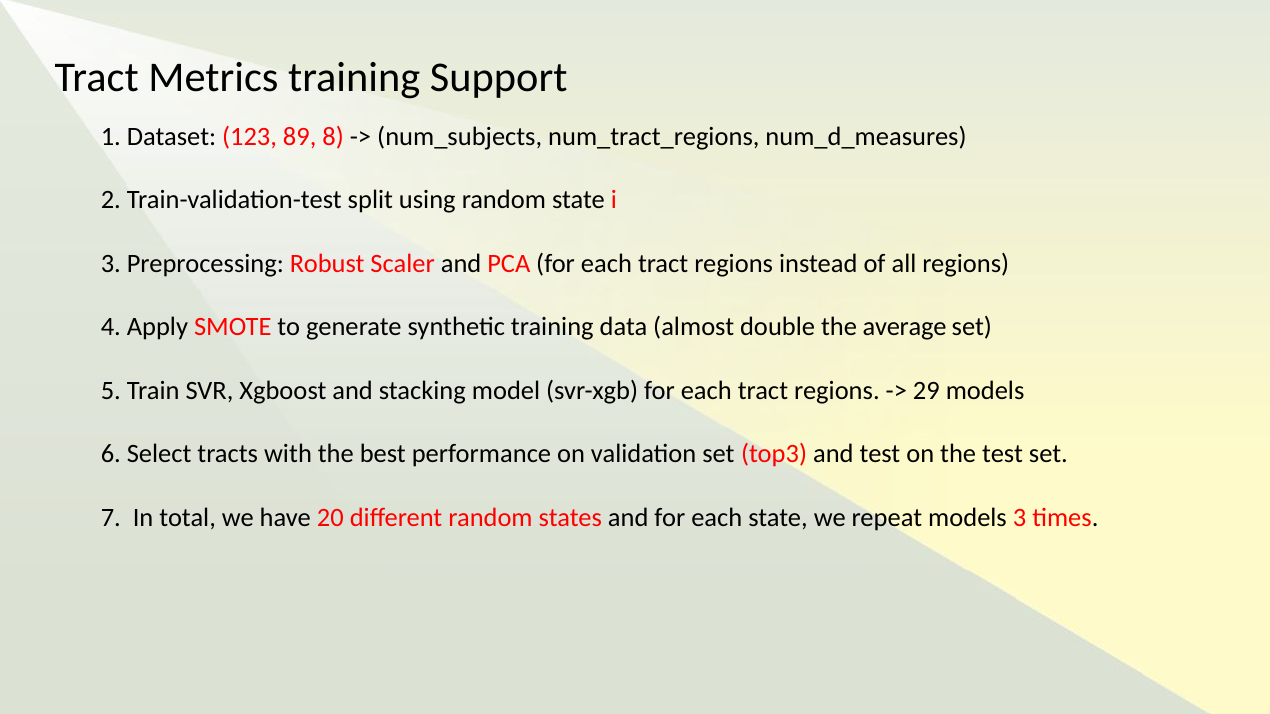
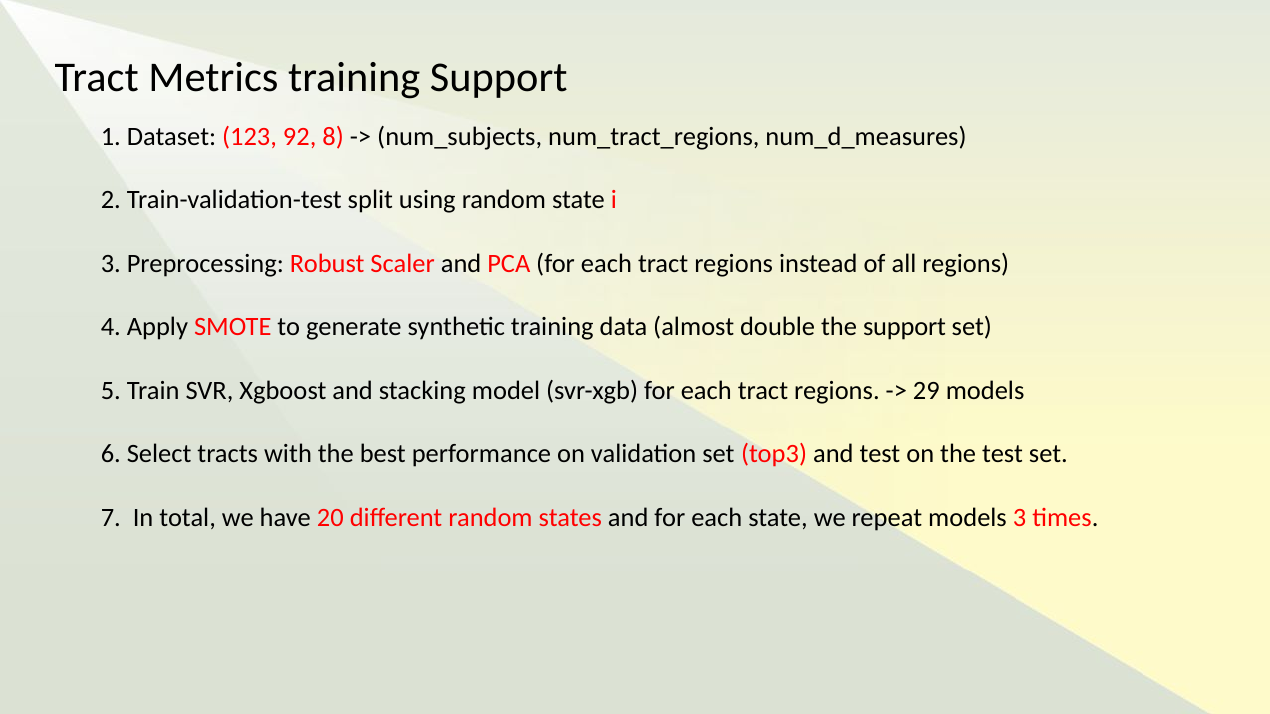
89: 89 -> 92
the average: average -> support
